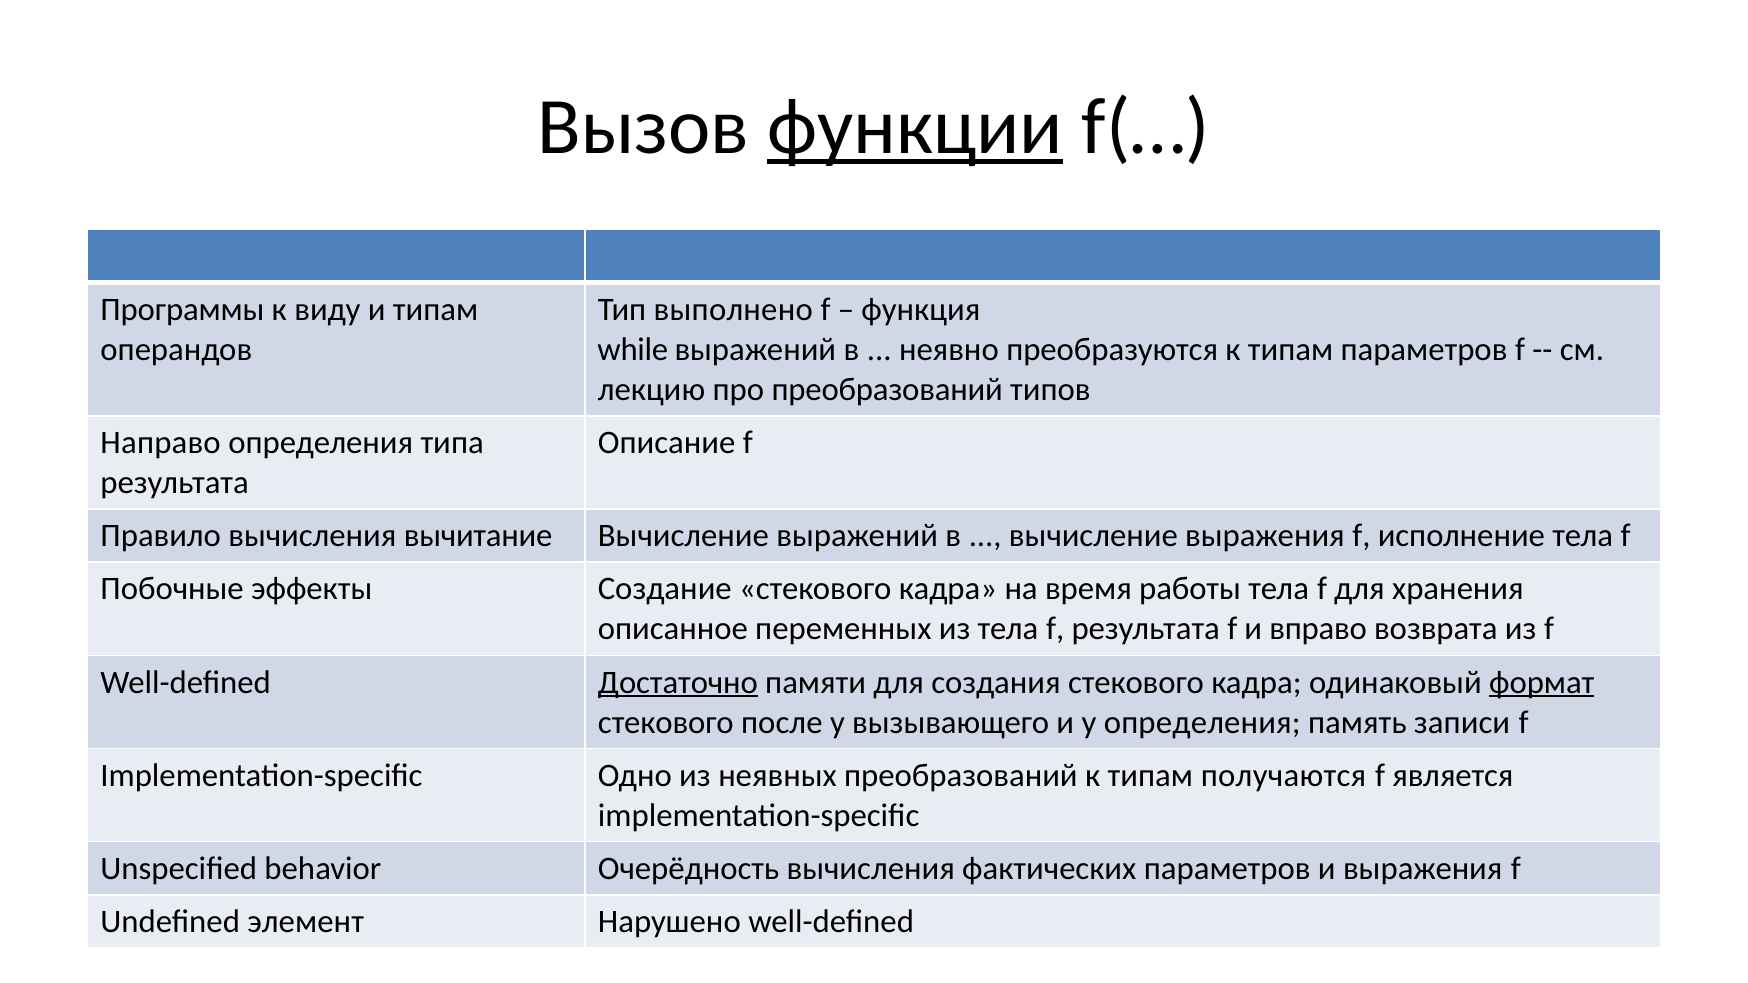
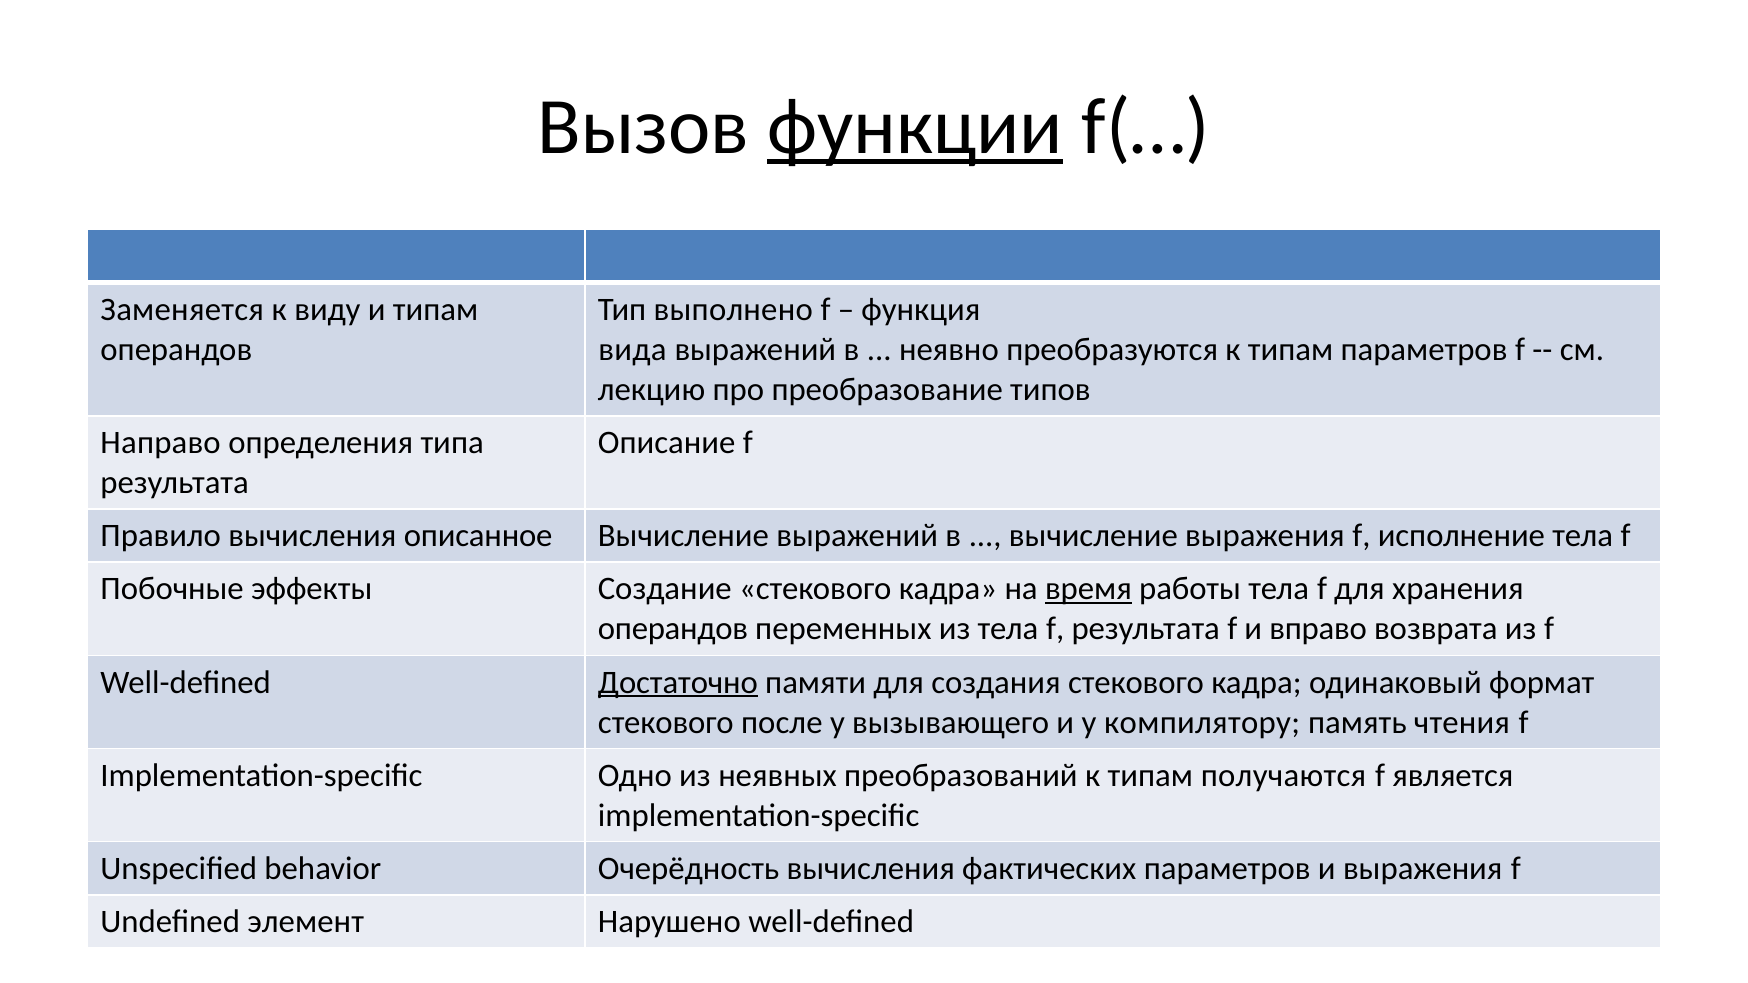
Программы: Программы -> Заменяется
while: while -> вида
про преобразований: преобразований -> преобразование
вычитание: вычитание -> описанное
время underline: none -> present
описанное at (673, 629): описанное -> операндов
формат underline: present -> none
у определения: определения -> компилятору
записи: записи -> чтения
